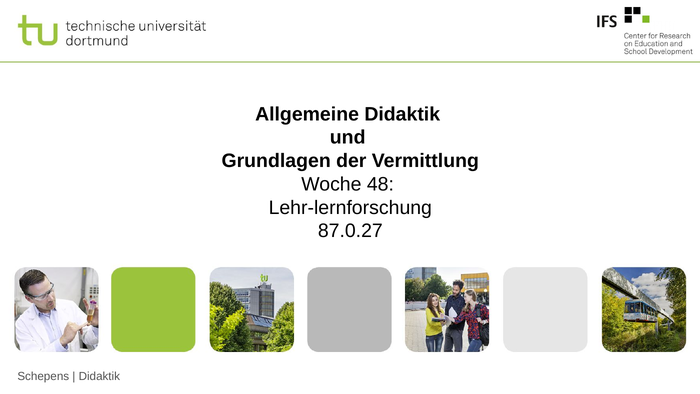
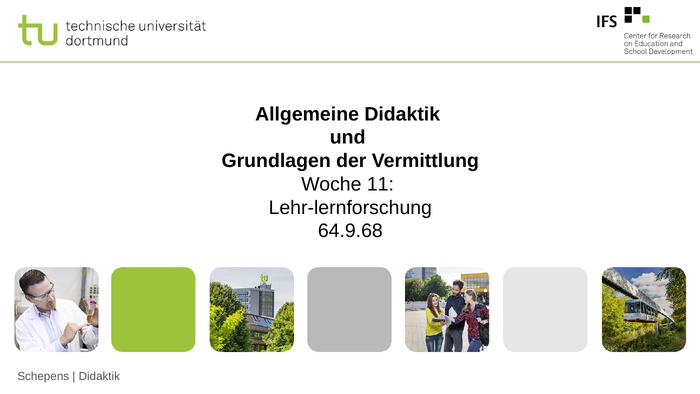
48: 48 -> 11
87.0.27: 87.0.27 -> 64.9.68
